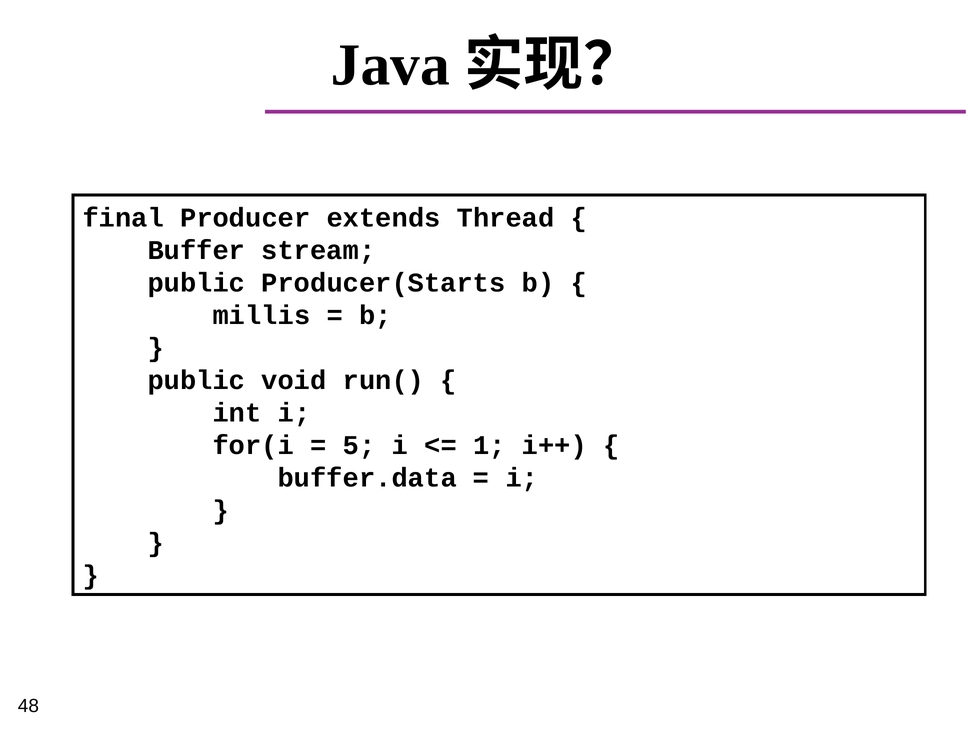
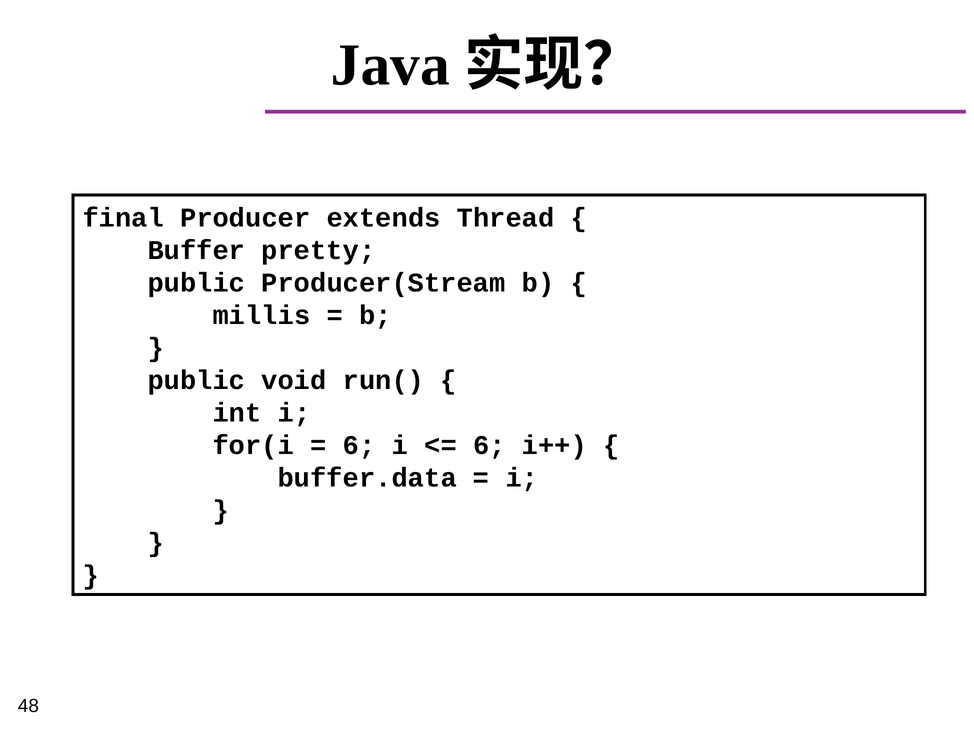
stream: stream -> pretty
Producer(Starts: Producer(Starts -> Producer(Stream
5 at (359, 445): 5 -> 6
1 at (489, 445): 1 -> 6
